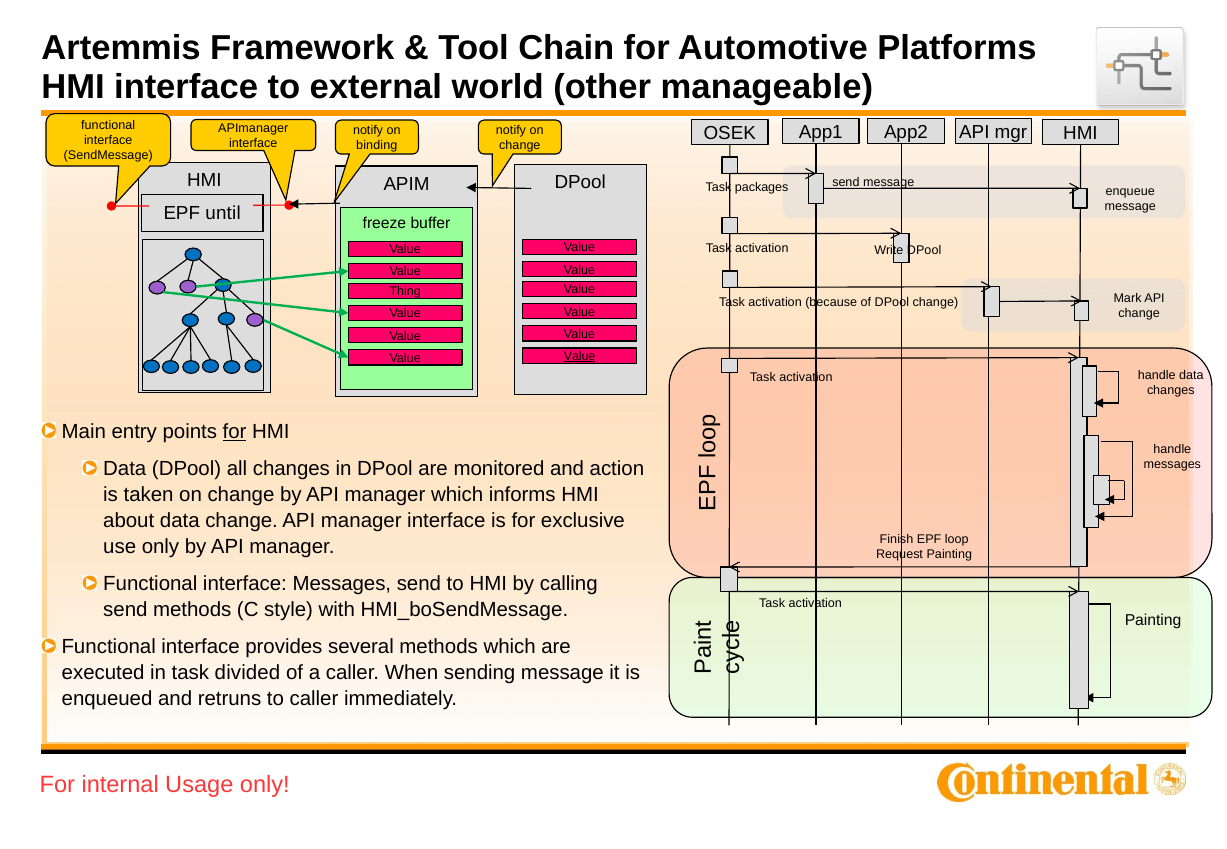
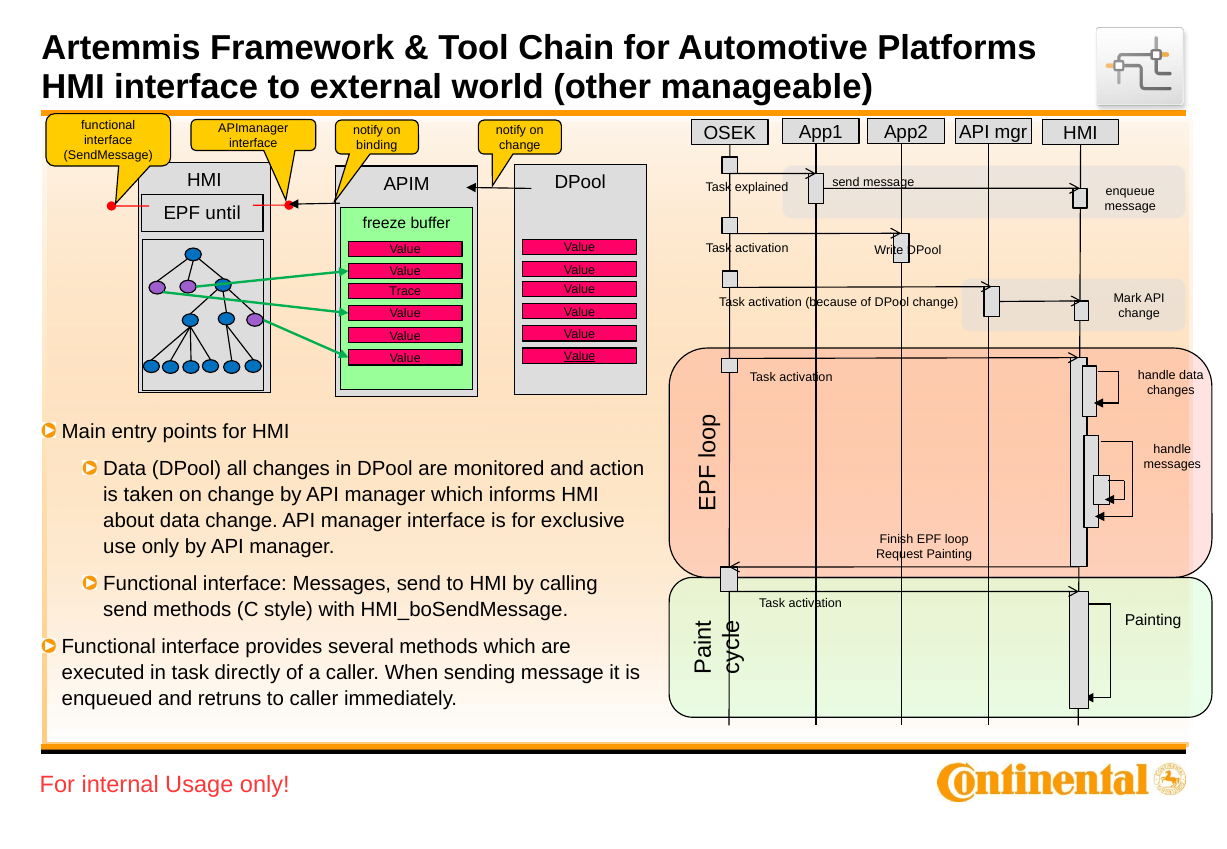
packages: packages -> explained
Thing: Thing -> Trace
for at (235, 432) underline: present -> none
divided: divided -> directly
